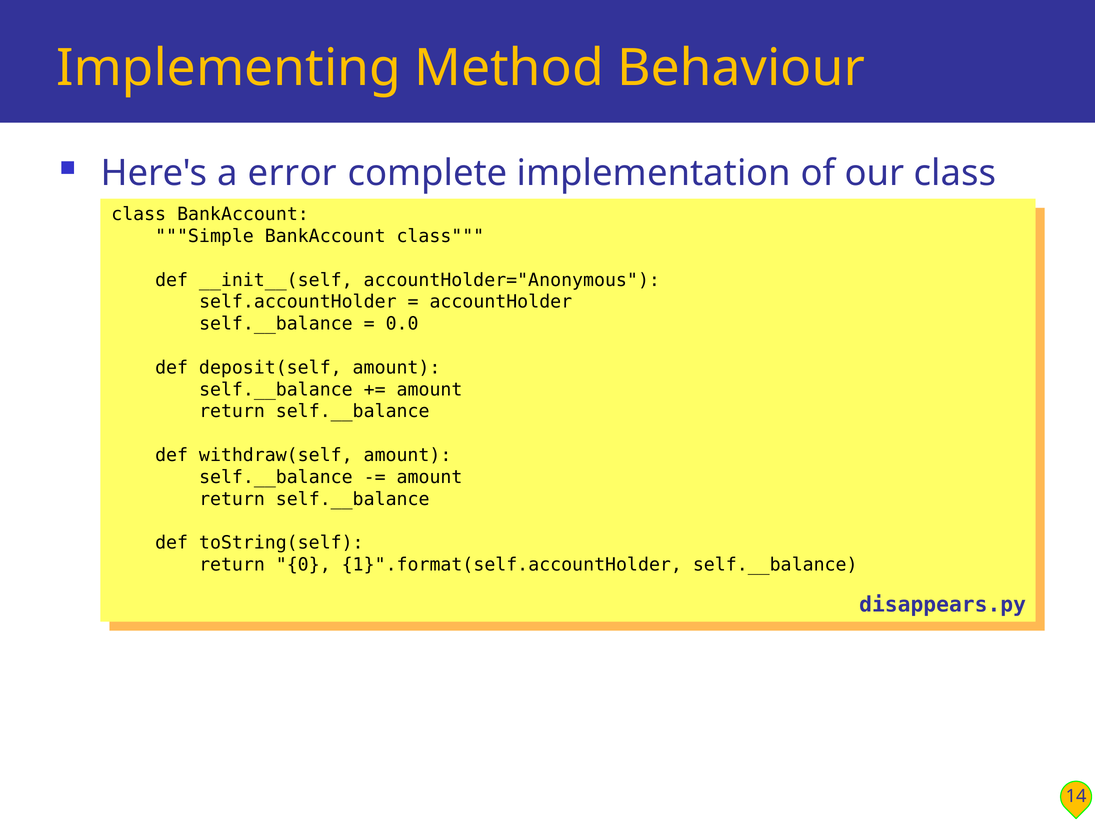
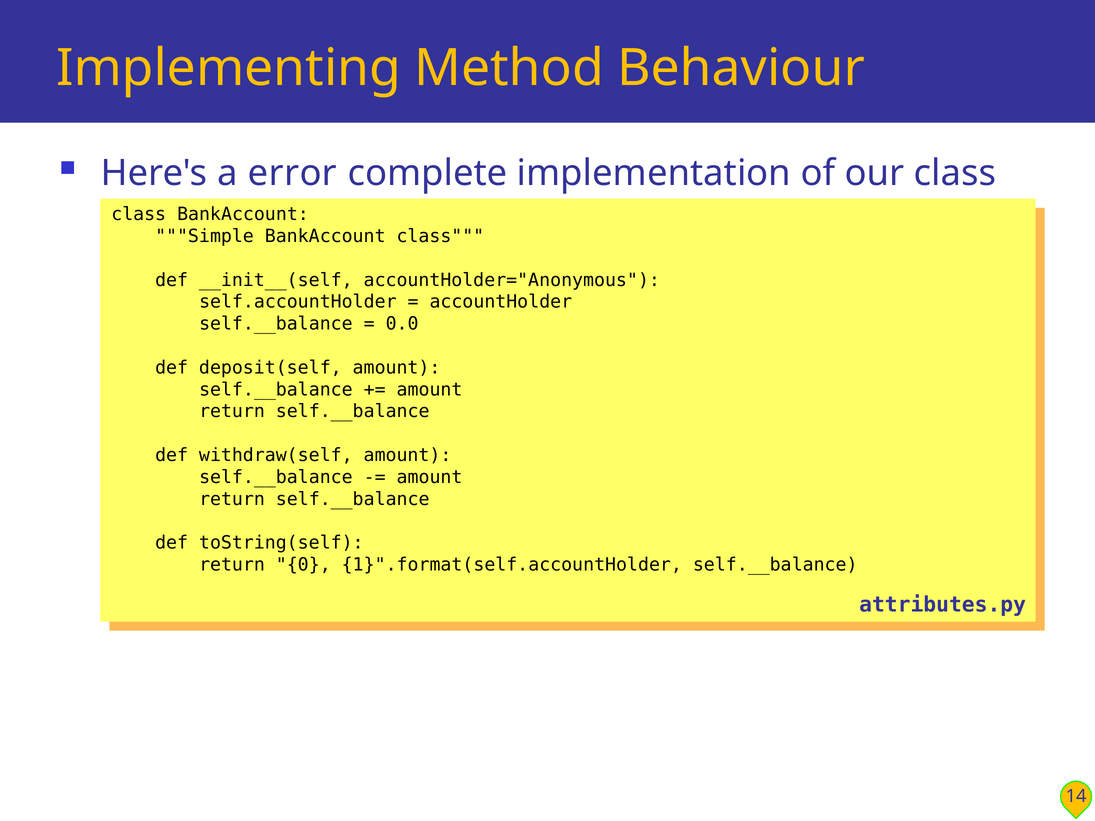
disappears.py: disappears.py -> attributes.py
